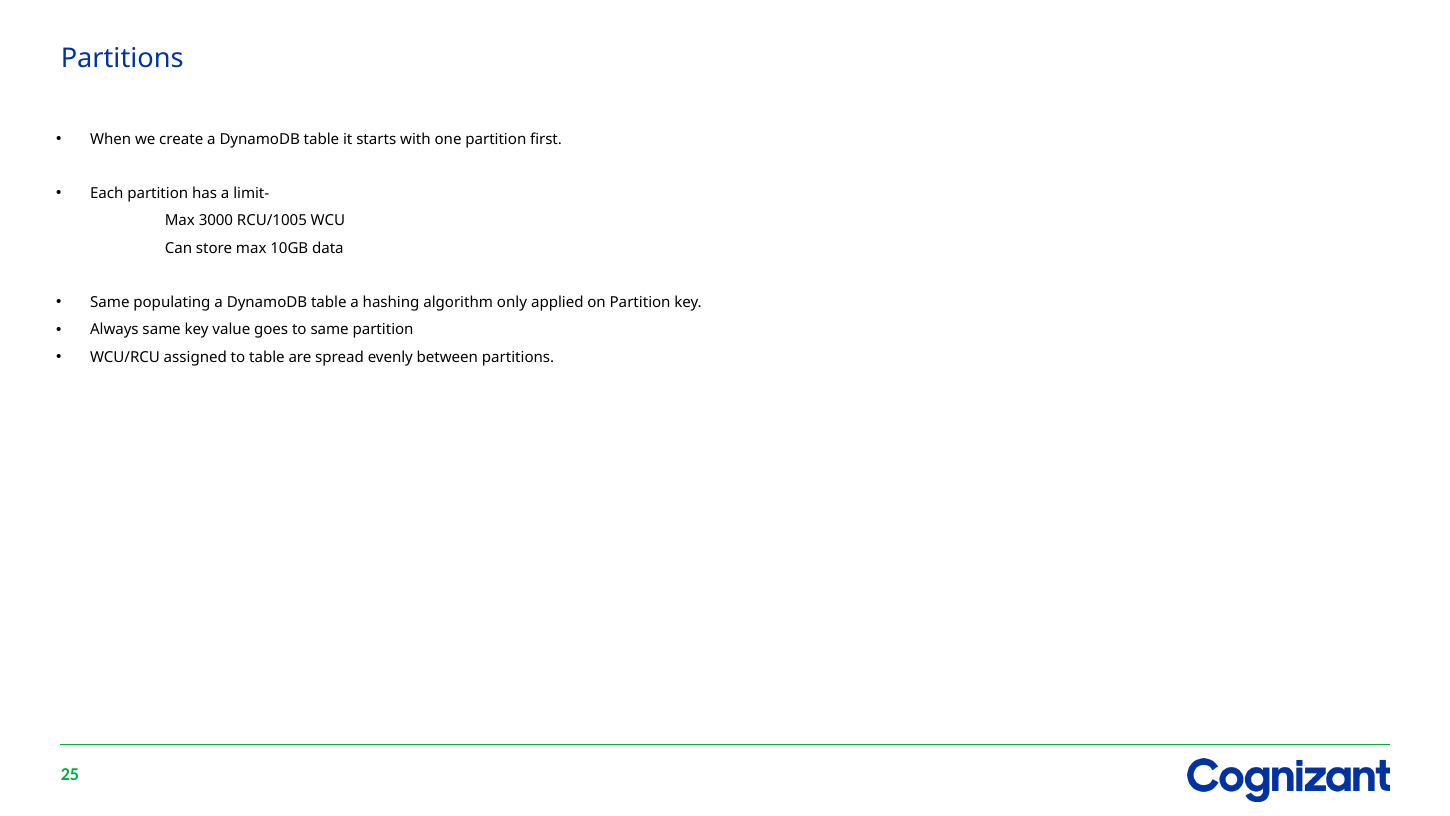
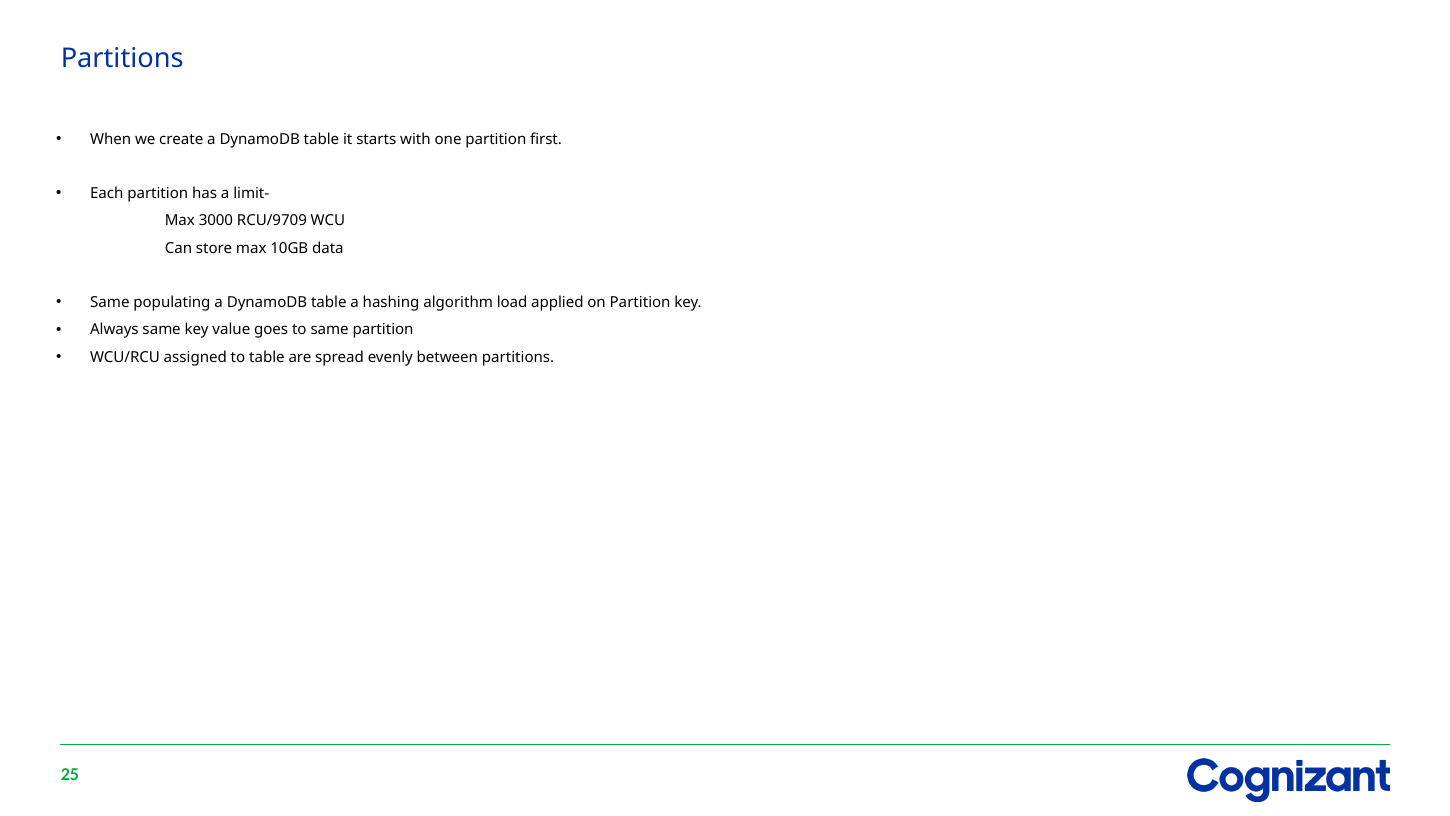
RCU/1005: RCU/1005 -> RCU/9709
only: only -> load
